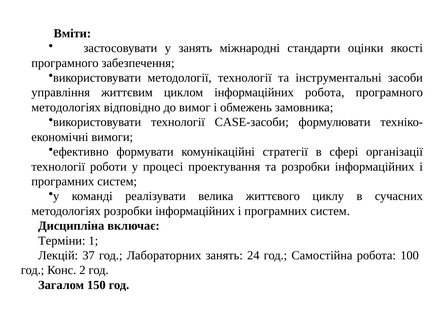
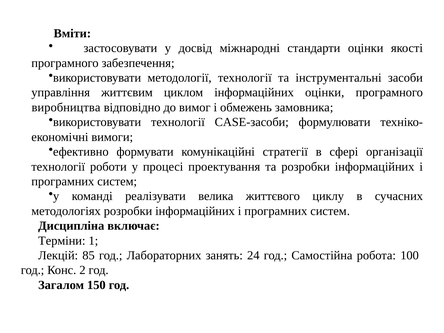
у занять: занять -> досвід
інформаційних робота: робота -> оцінки
методологіях at (66, 107): методологіях -> виробництва
37: 37 -> 85
